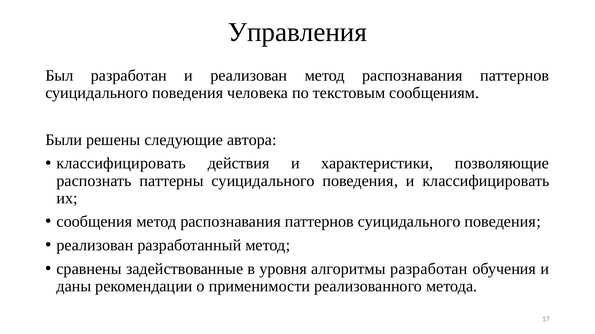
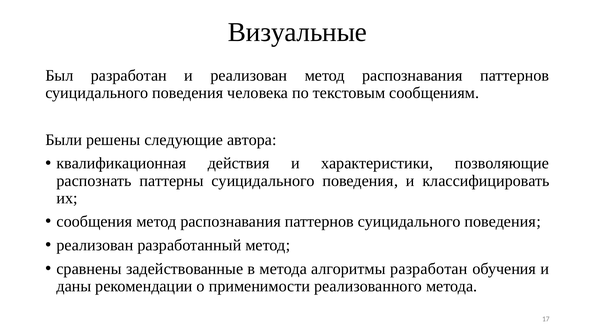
Управления: Управления -> Визуальные
классифицировать at (121, 164): классифицировать -> квалификационная
в уровня: уровня -> метода
